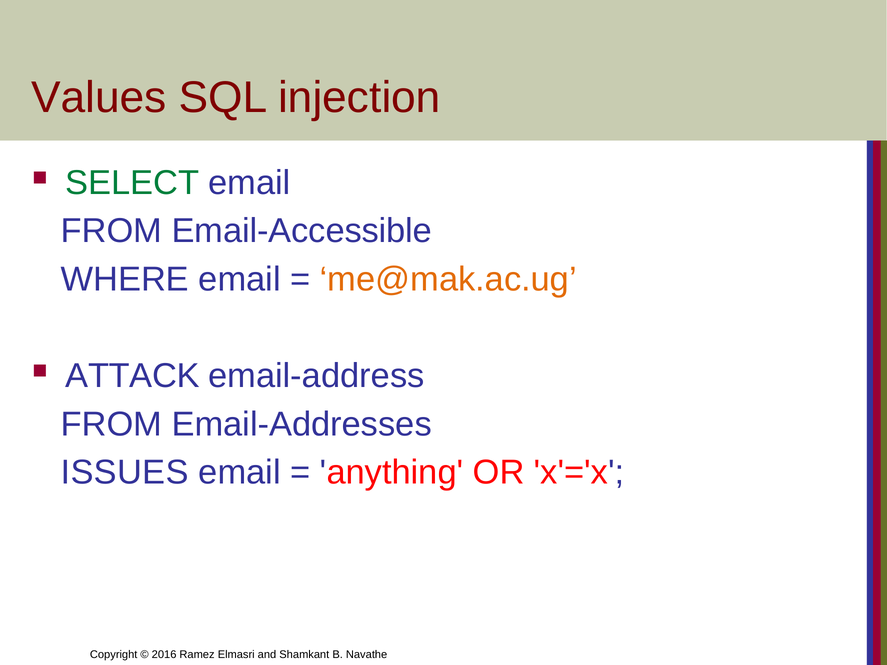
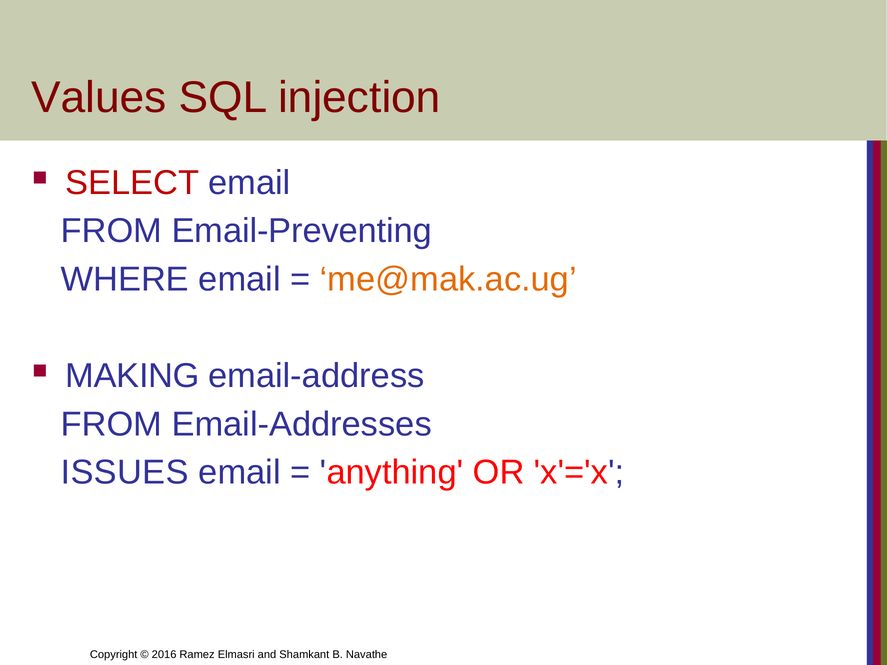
SELECT colour: green -> red
Email-Accessible: Email-Accessible -> Email-Preventing
ATTACK: ATTACK -> MAKING
